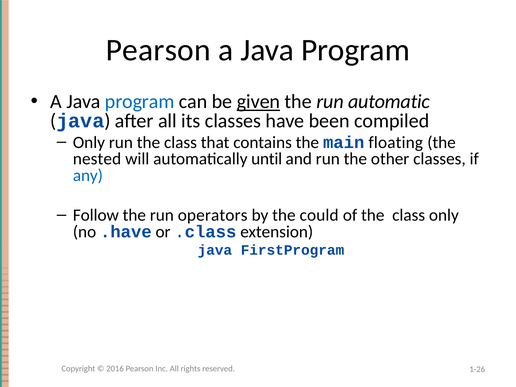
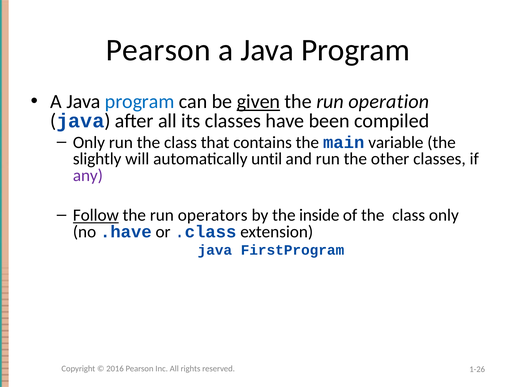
automatic: automatic -> operation
floating: floating -> variable
nested: nested -> slightly
any colour: blue -> purple
Follow underline: none -> present
could: could -> inside
